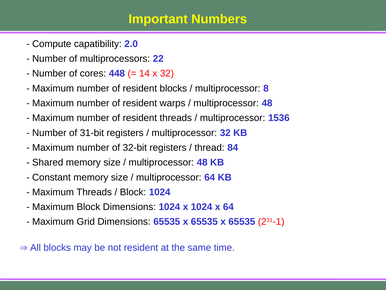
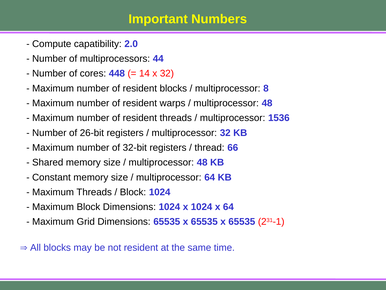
22: 22 -> 44
31-bit: 31-bit -> 26-bit
84: 84 -> 66
